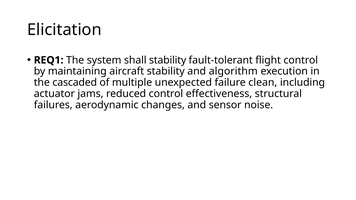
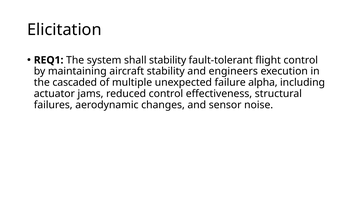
algorithm: algorithm -> engineers
clean: clean -> alpha
